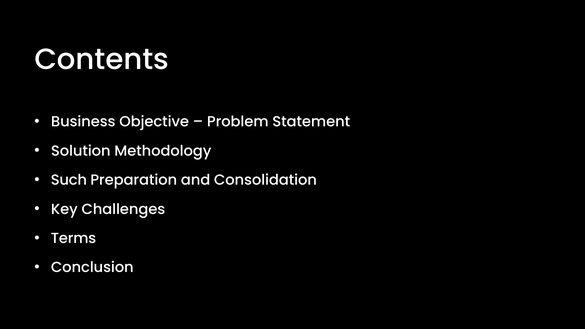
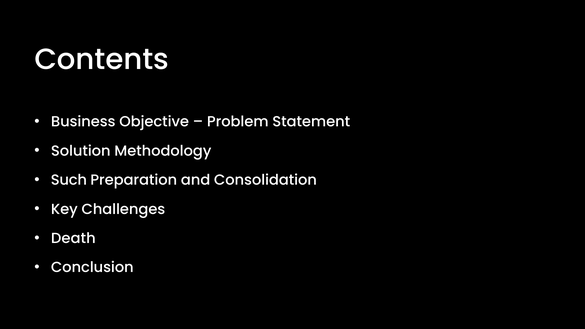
Terms: Terms -> Death
